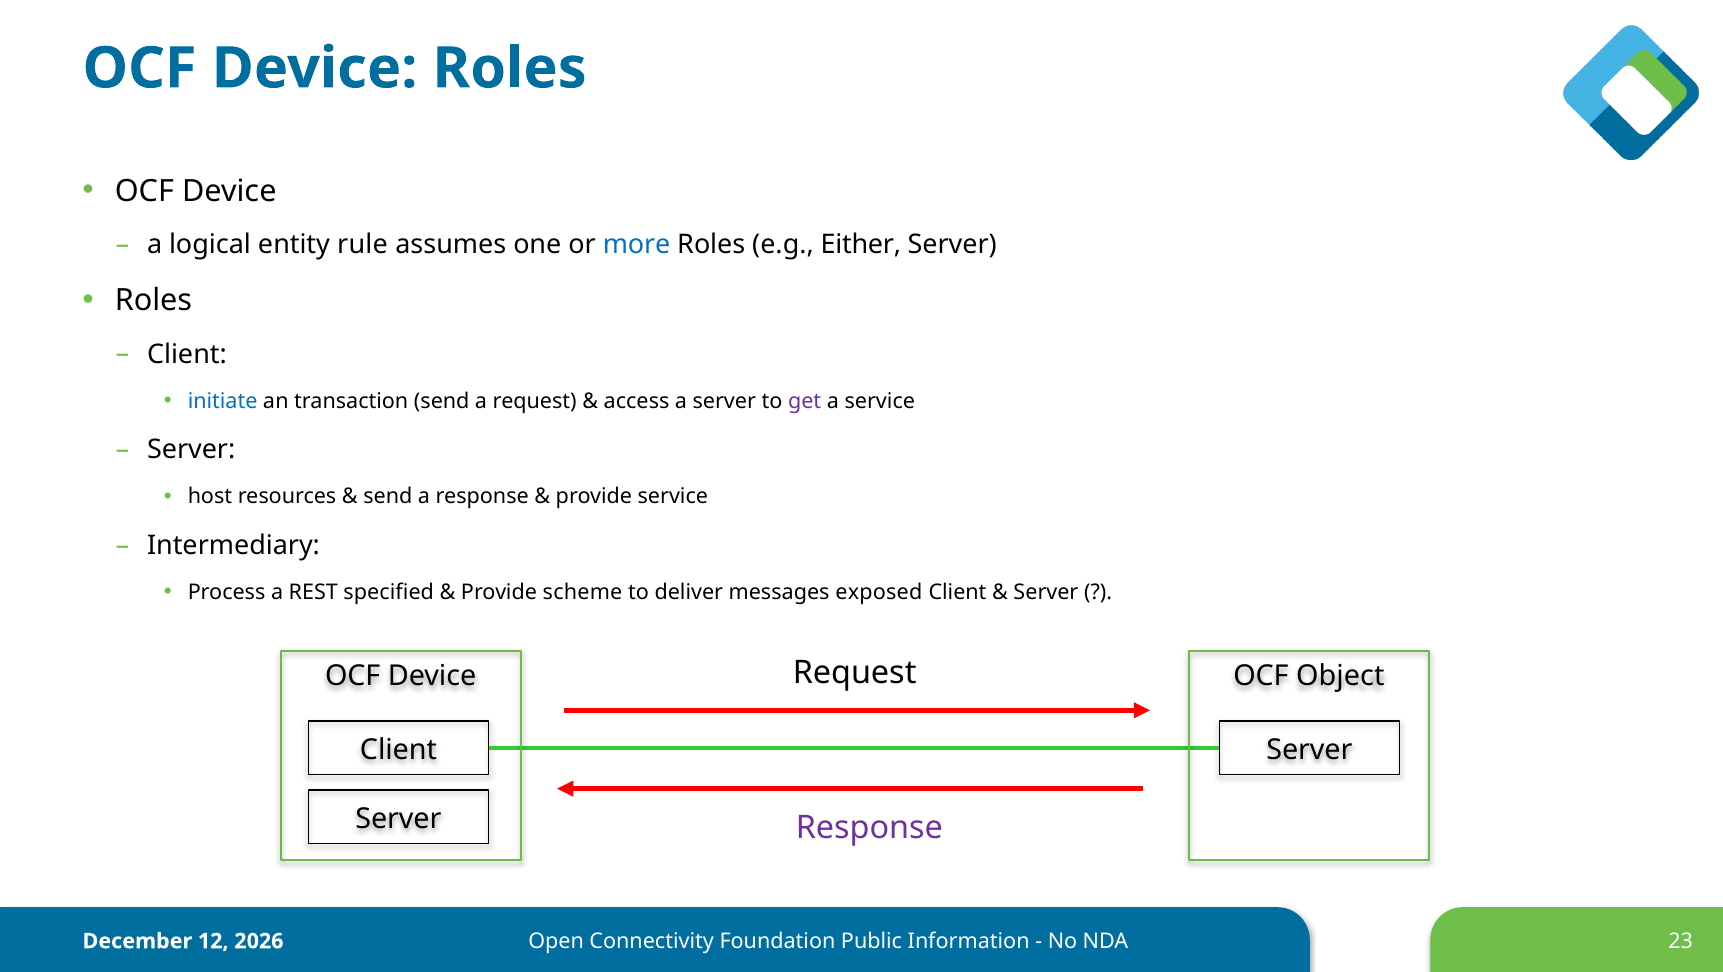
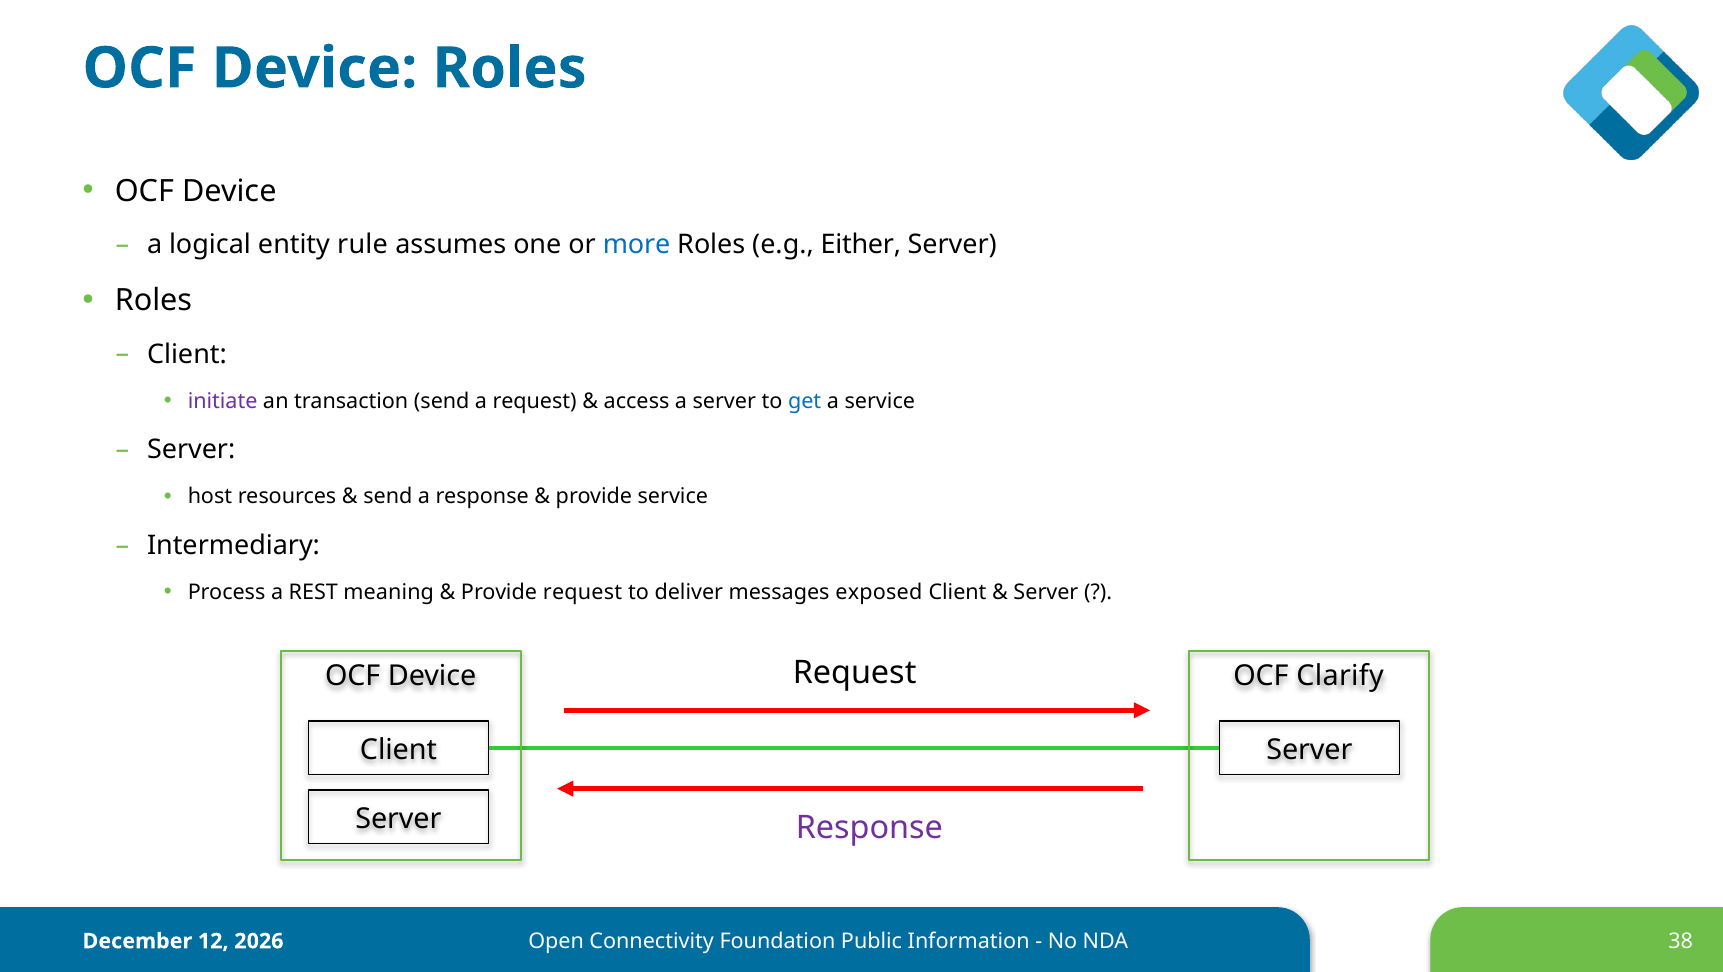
initiate colour: blue -> purple
get colour: purple -> blue
specified: specified -> meaning
Provide scheme: scheme -> request
Object: Object -> Clarify
23: 23 -> 38
